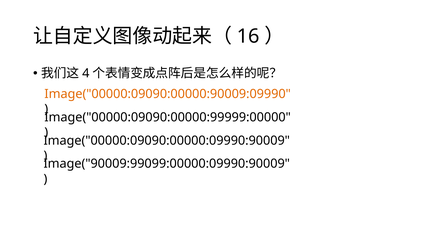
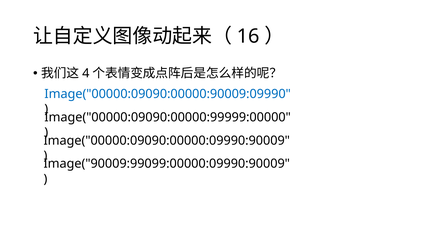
Image("00000:09090:00000:90009:09990 colour: orange -> blue
